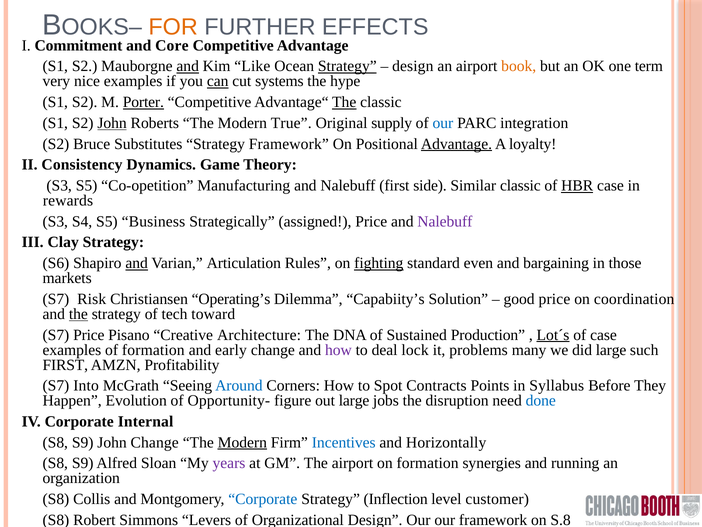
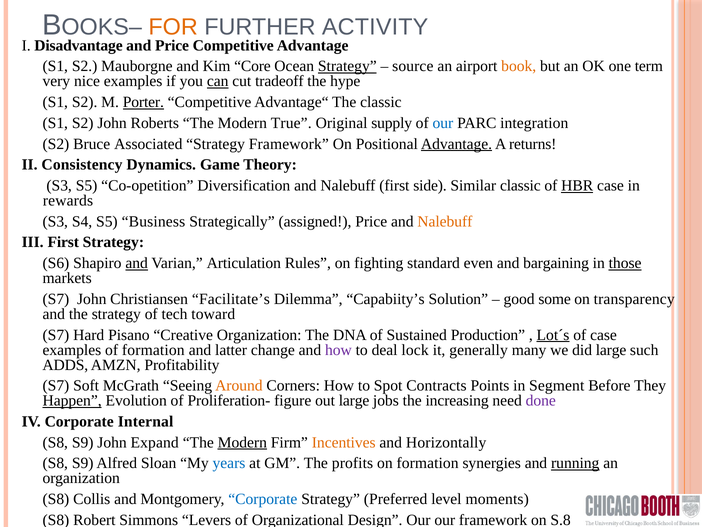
EFFECTS: EFFECTS -> ACTIVITY
Commitment: Commitment -> Disadvantage
and Core: Core -> Price
and at (188, 66) underline: present -> none
Like: Like -> Core
design at (413, 66): design -> source
systems: systems -> tradeoff
The at (344, 102) underline: present -> none
John at (112, 123) underline: present -> none
Substitutes: Substitutes -> Associated
loyalty: loyalty -> returns
Manufacturing: Manufacturing -> Diversification
Nalebuff at (445, 221) colour: purple -> orange
III Clay: Clay -> First
fighting underline: present -> none
those underline: none -> present
S7 Risk: Risk -> John
Operating’s: Operating’s -> Facilitate’s
good price: price -> some
coordination: coordination -> transparency
the at (78, 314) underline: present -> none
S7 Price: Price -> Hard
Creative Architecture: Architecture -> Organization
early: early -> latter
problems: problems -> generally
FIRST at (65, 365): FIRST -> ADDS
Into: Into -> Soft
Around colour: blue -> orange
Syllabus: Syllabus -> Segment
Happen underline: none -> present
Opportunity-: Opportunity- -> Proliferation-
disruption: disruption -> increasing
done colour: blue -> purple
John Change: Change -> Expand
Incentives colour: blue -> orange
years colour: purple -> blue
The airport: airport -> profits
running underline: none -> present
Inflection: Inflection -> Preferred
customer: customer -> moments
